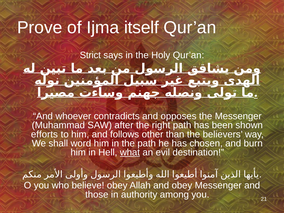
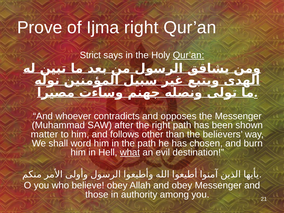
Ijma itself: itself -> right
Qur’an at (189, 55) underline: none -> present
efforts: efforts -> matter
